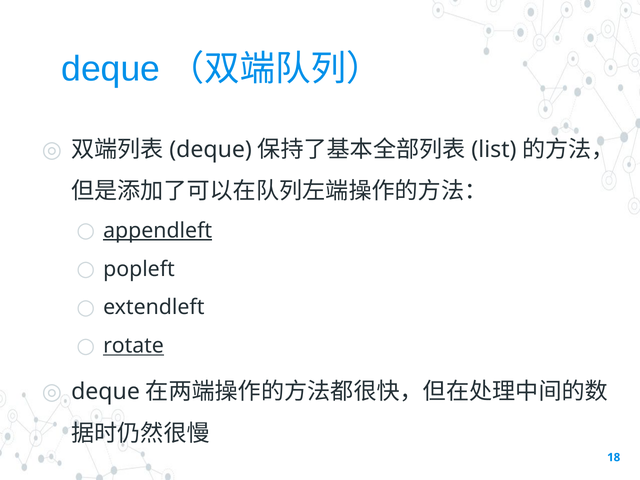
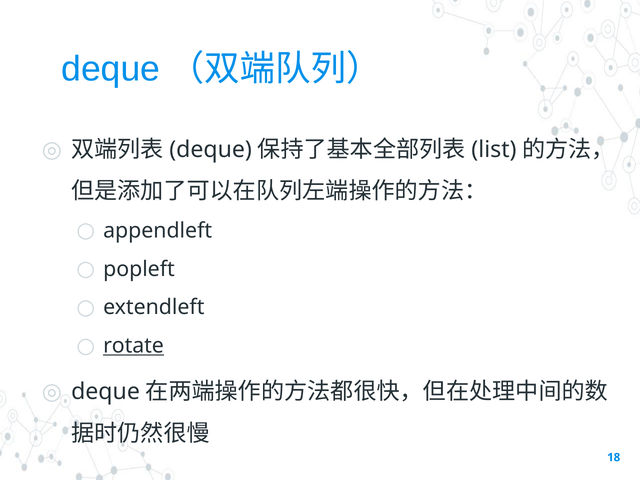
appendleft underline: present -> none
